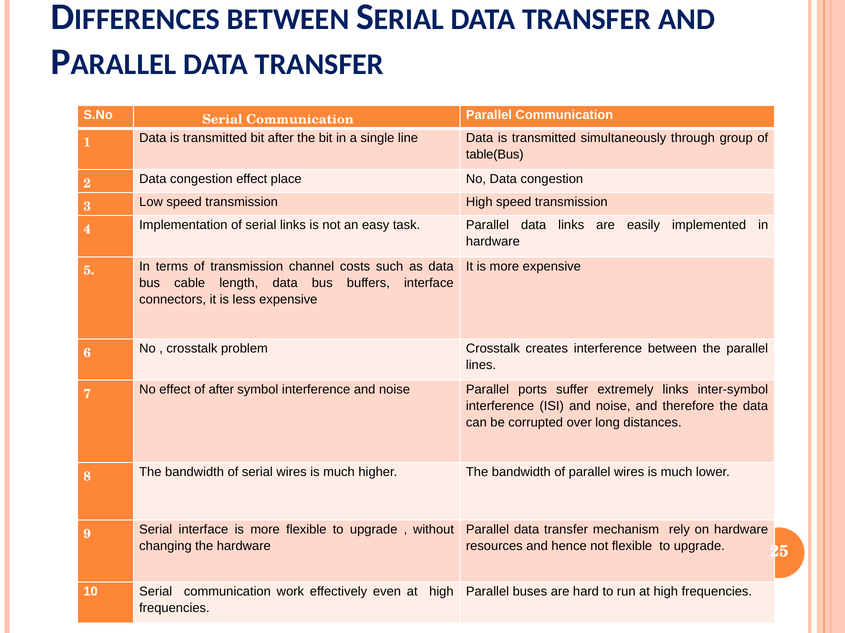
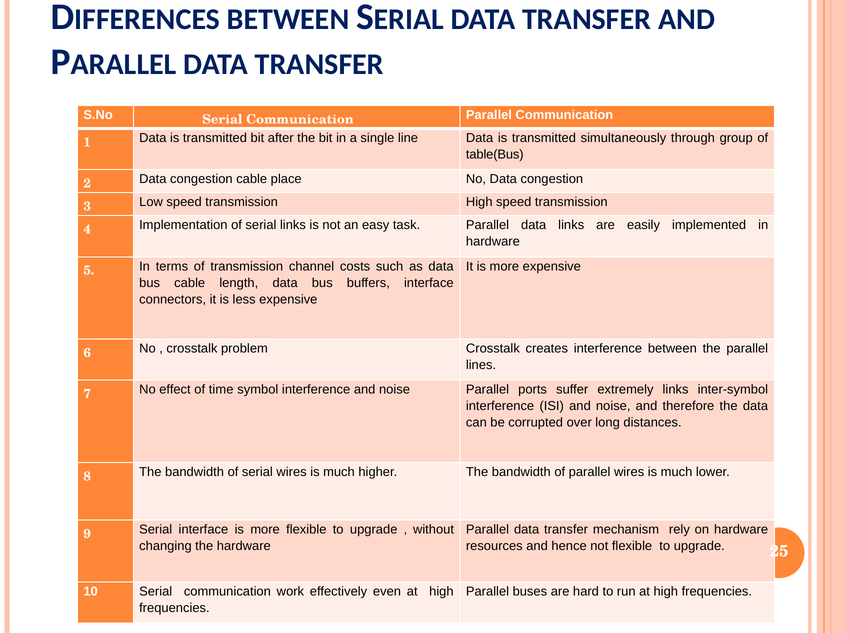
congestion effect: effect -> cable
of after: after -> time
